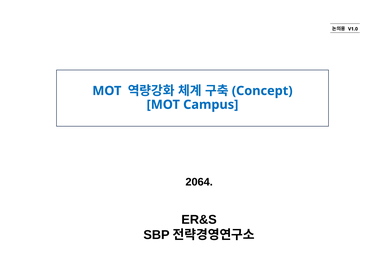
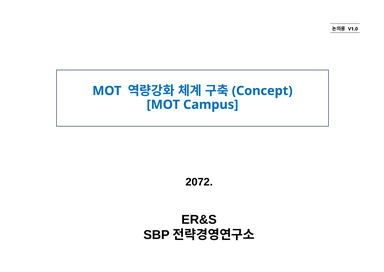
2064: 2064 -> 2072
